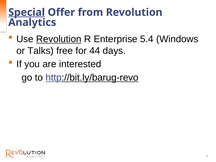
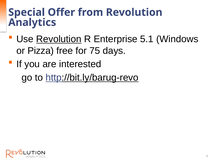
Special underline: present -> none
5.4: 5.4 -> 5.1
Talks: Talks -> Pizza
44: 44 -> 75
